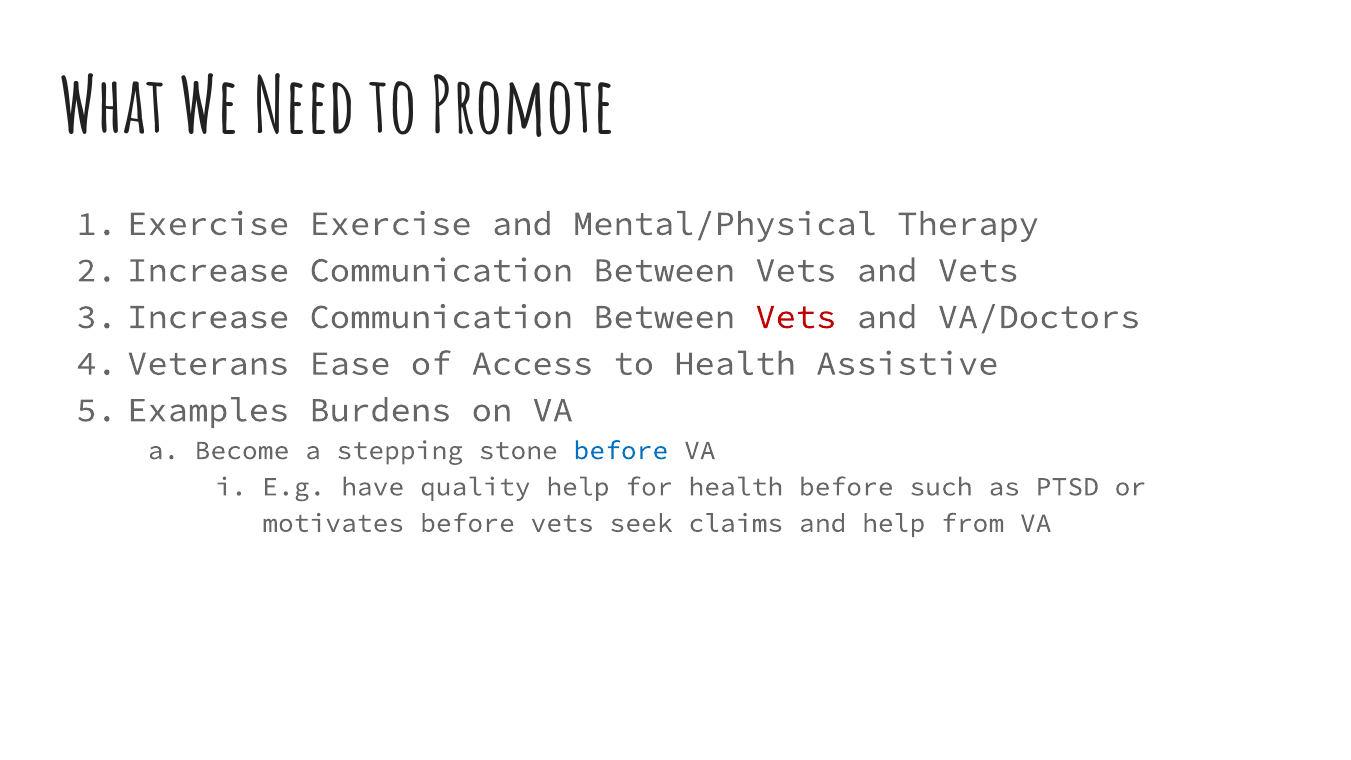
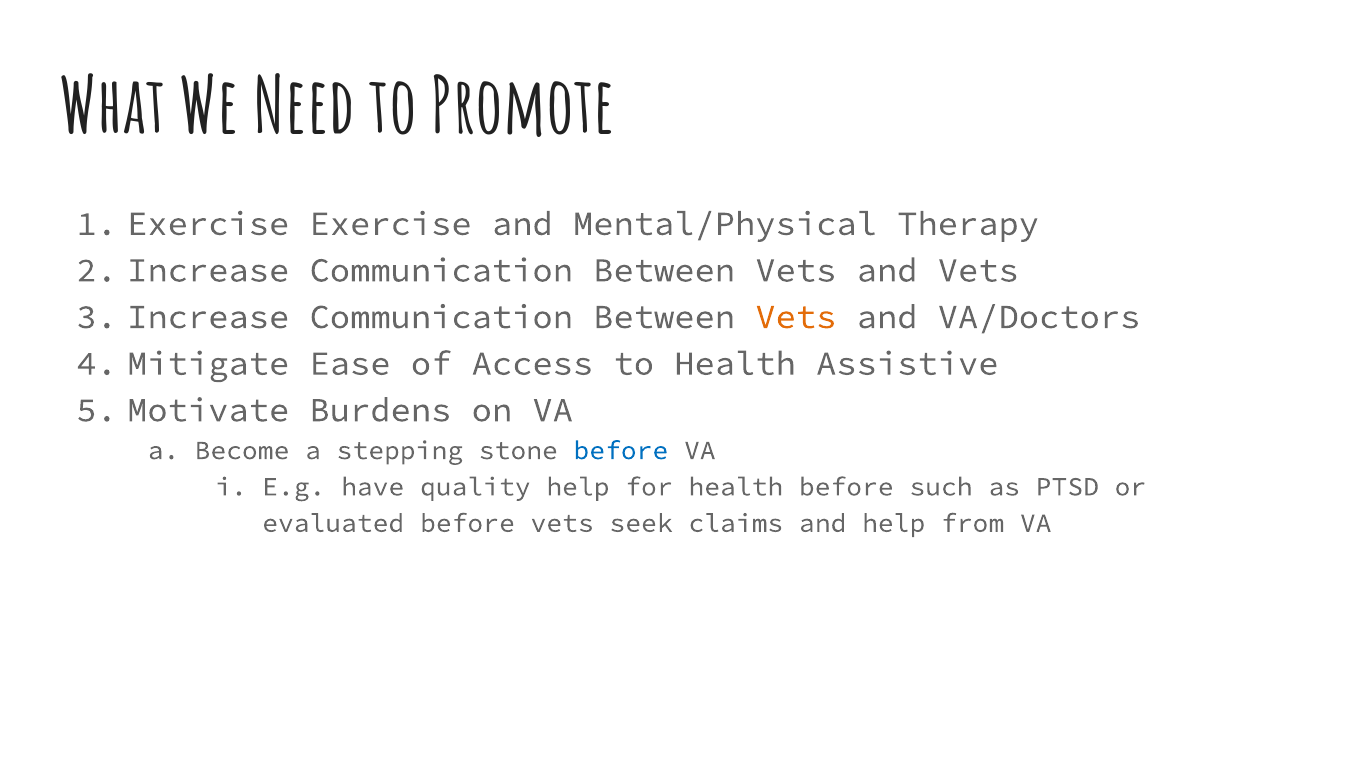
Vets at (796, 317) colour: red -> orange
Veterans: Veterans -> Mitigate
Examples: Examples -> Motivate
motivates: motivates -> evaluated
